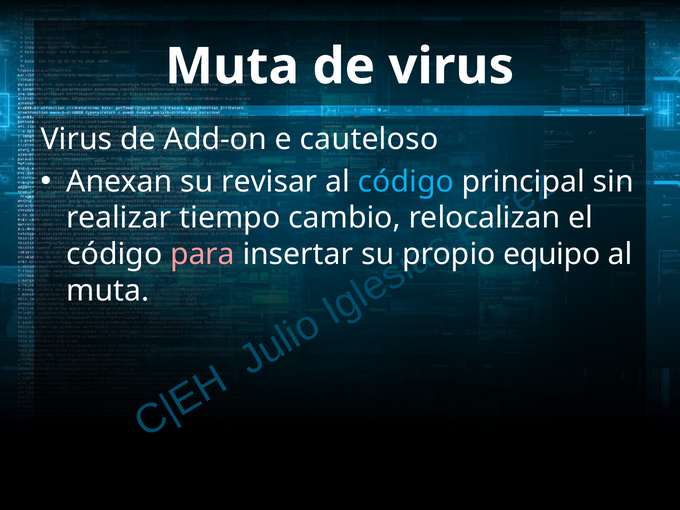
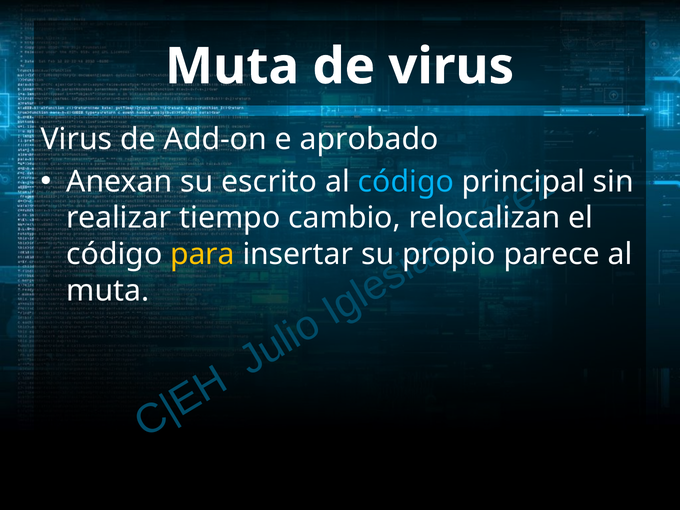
cauteloso: cauteloso -> aprobado
revisar: revisar -> escrito
para colour: pink -> yellow
equipo: equipo -> parece
